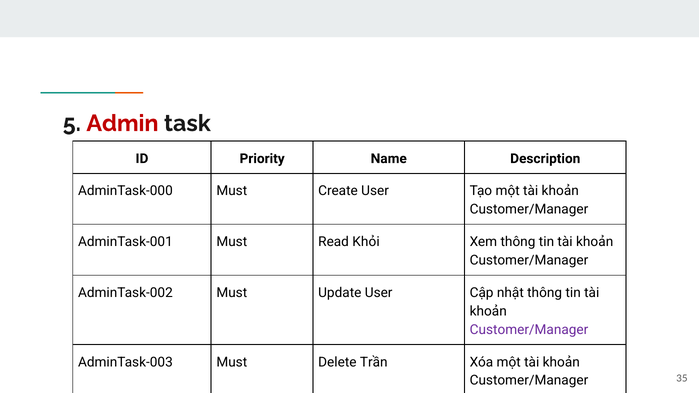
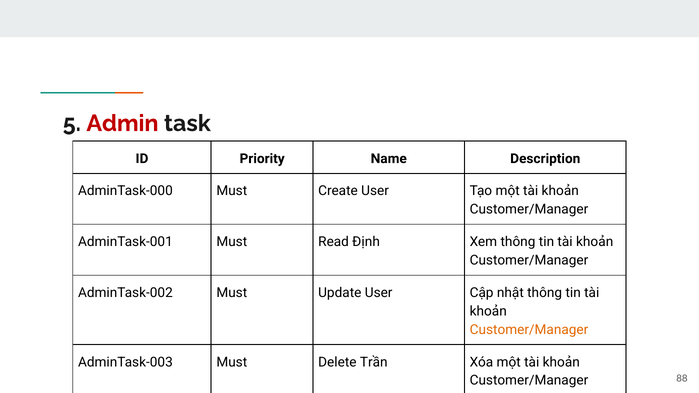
Khỏi: Khỏi -> Định
Customer/Manager at (529, 330) colour: purple -> orange
35: 35 -> 88
